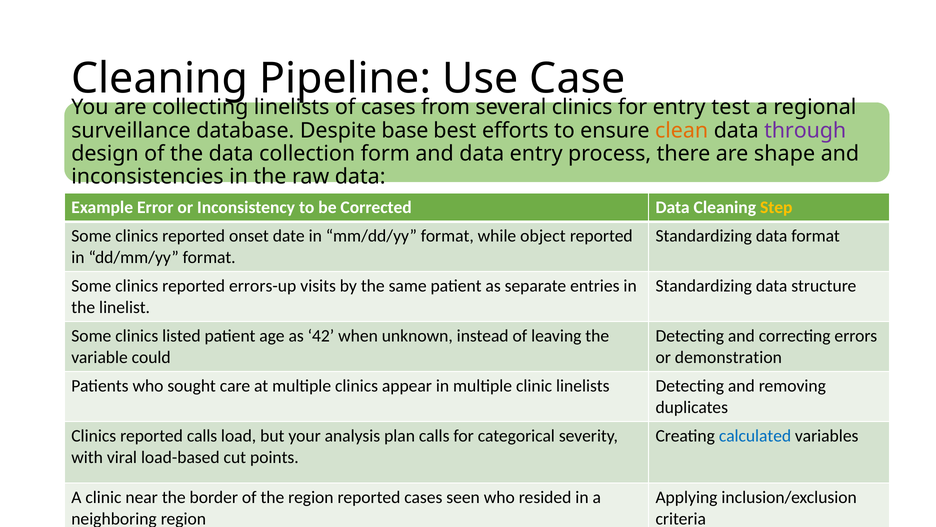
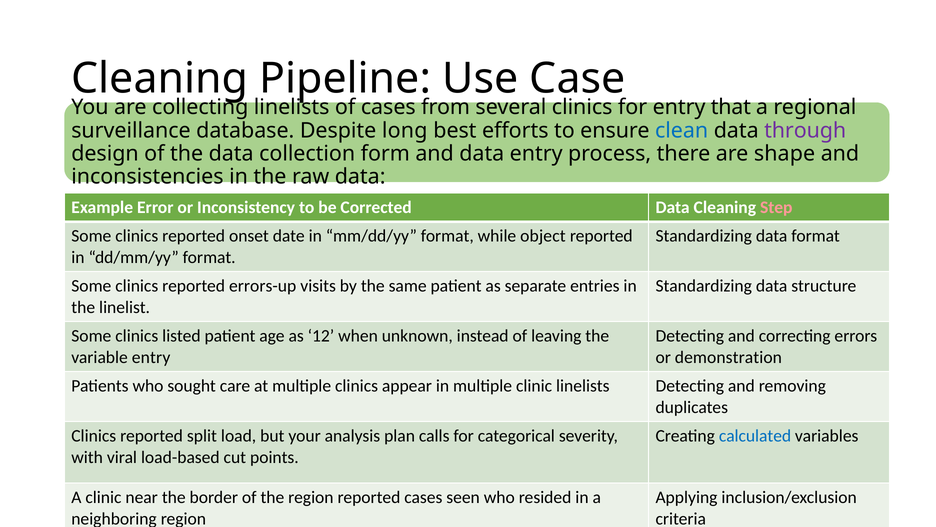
test: test -> that
base: base -> long
clean colour: orange -> blue
Step colour: yellow -> pink
42: 42 -> 12
variable could: could -> entry
reported calls: calls -> split
